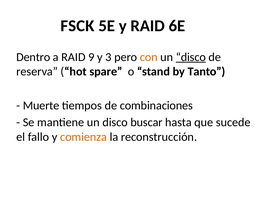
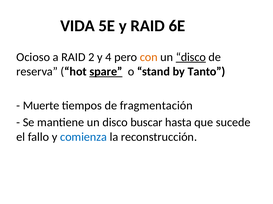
FSCK: FSCK -> VIDA
Dentro: Dentro -> Ocioso
9: 9 -> 2
3: 3 -> 4
spare underline: none -> present
combinaciones: combinaciones -> fragmentación
comienza colour: orange -> blue
